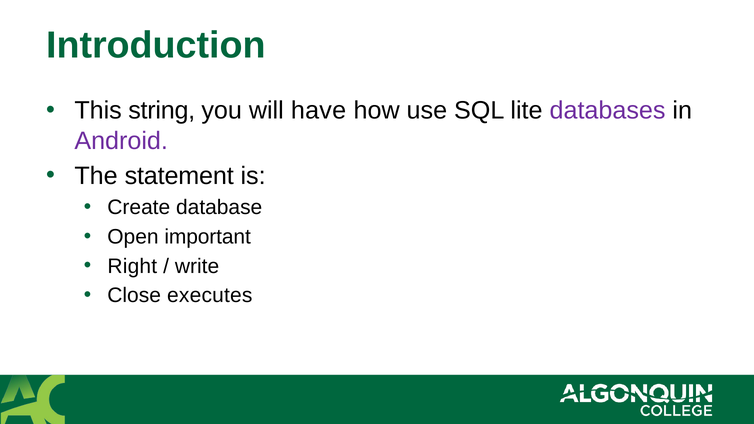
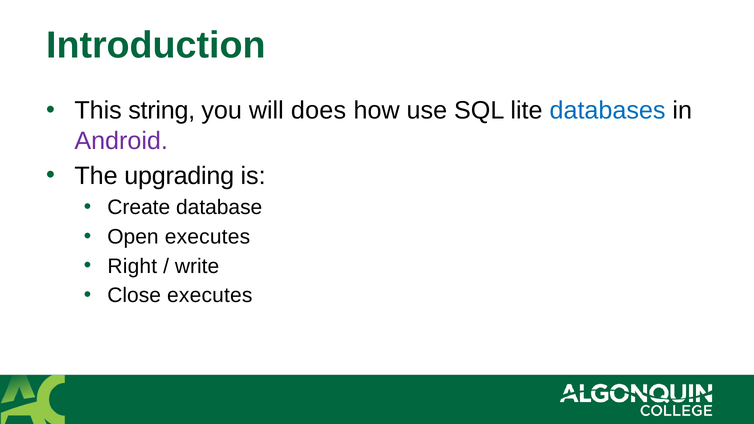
have: have -> does
databases colour: purple -> blue
statement: statement -> upgrading
Open important: important -> executes
